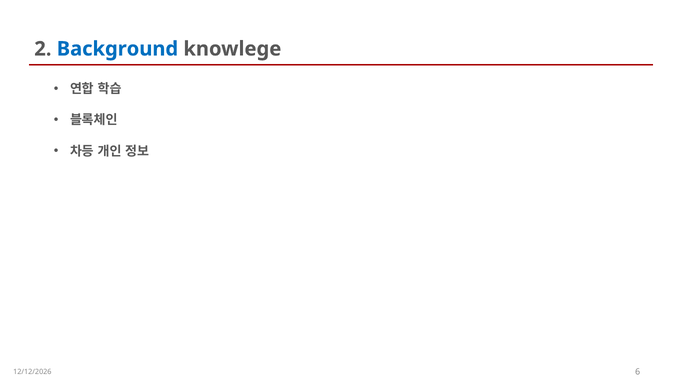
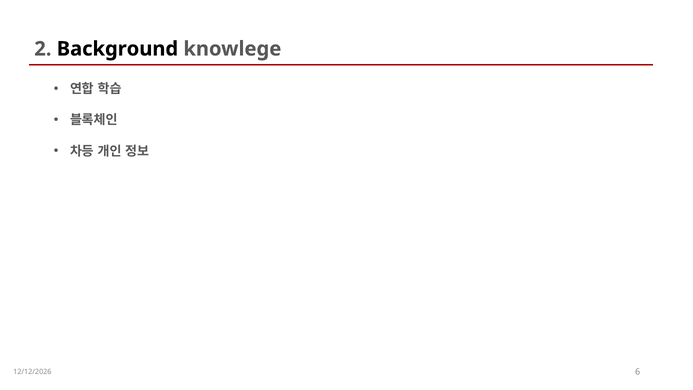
Background colour: blue -> black
